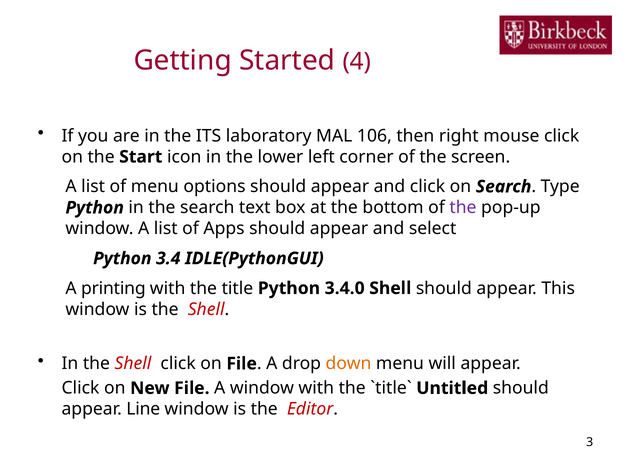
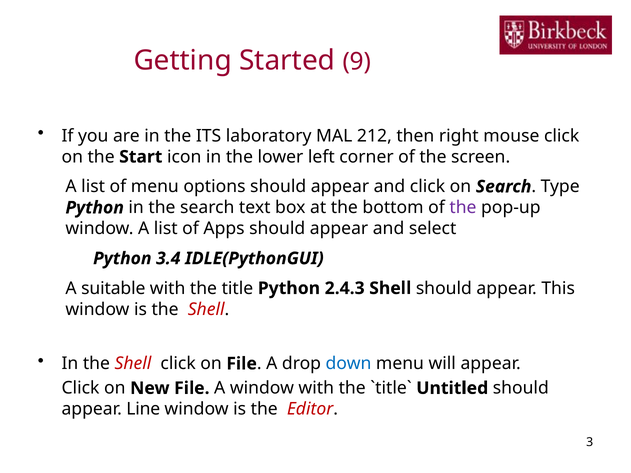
4: 4 -> 9
106: 106 -> 212
printing: printing -> suitable
3.4.0: 3.4.0 -> 2.4.3
down colour: orange -> blue
